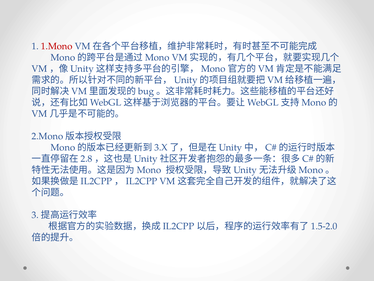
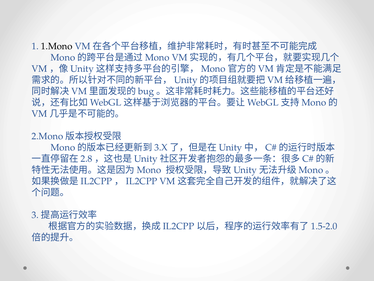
1.Mono colour: red -> black
